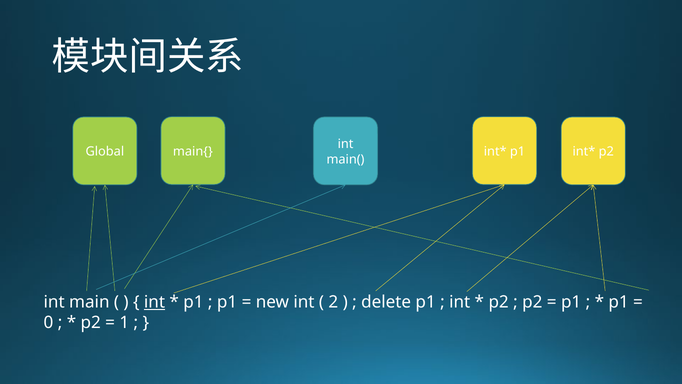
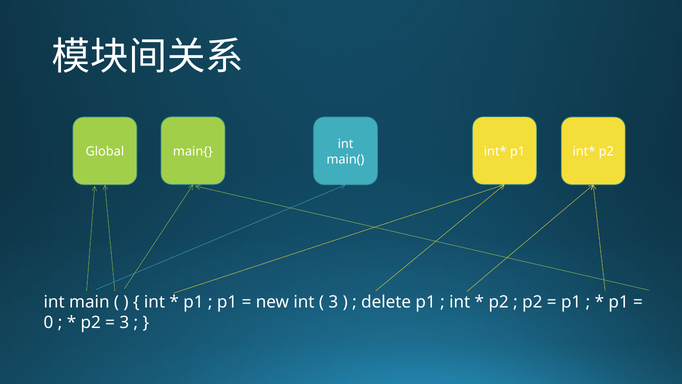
int at (155, 302) underline: present -> none
2 at (333, 302): 2 -> 3
1 at (124, 322): 1 -> 3
